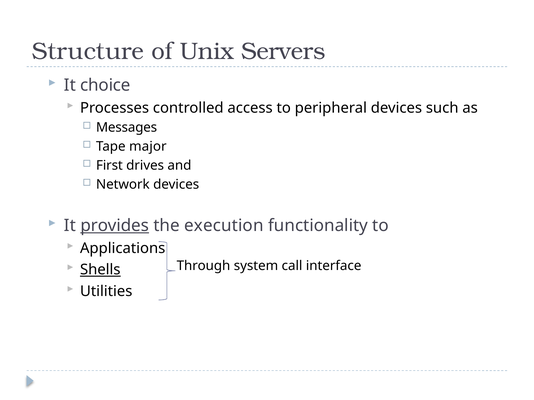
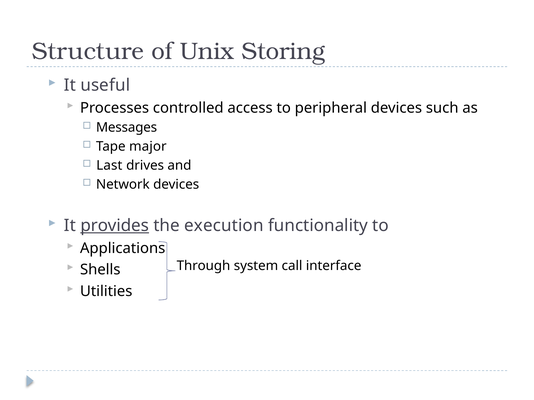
Servers: Servers -> Storing
choice: choice -> useful
First: First -> Last
Shells underline: present -> none
